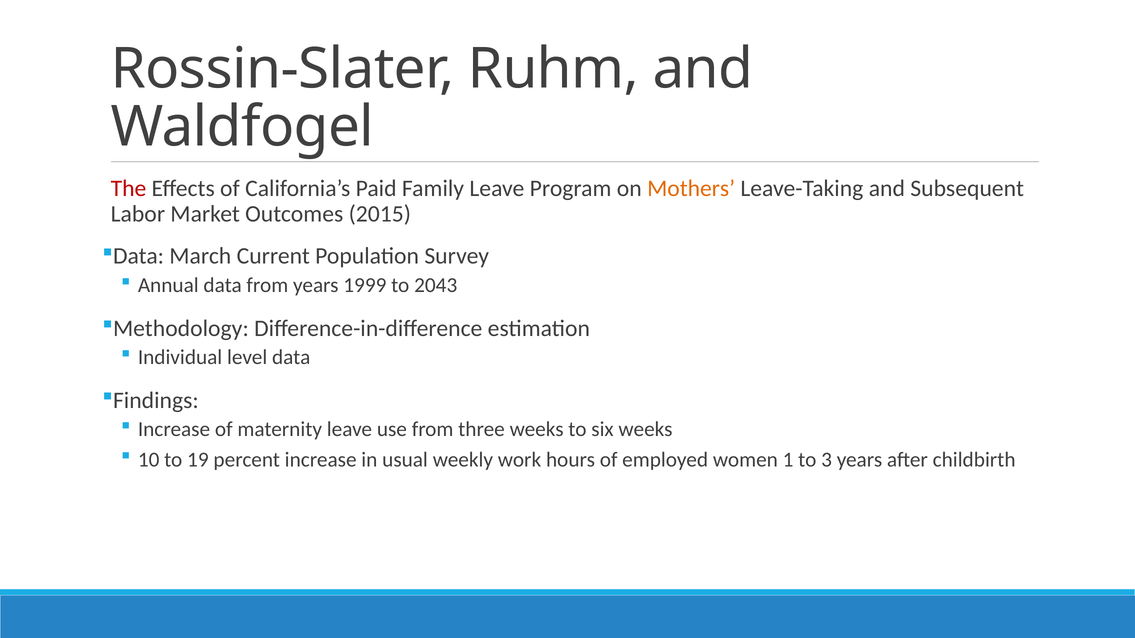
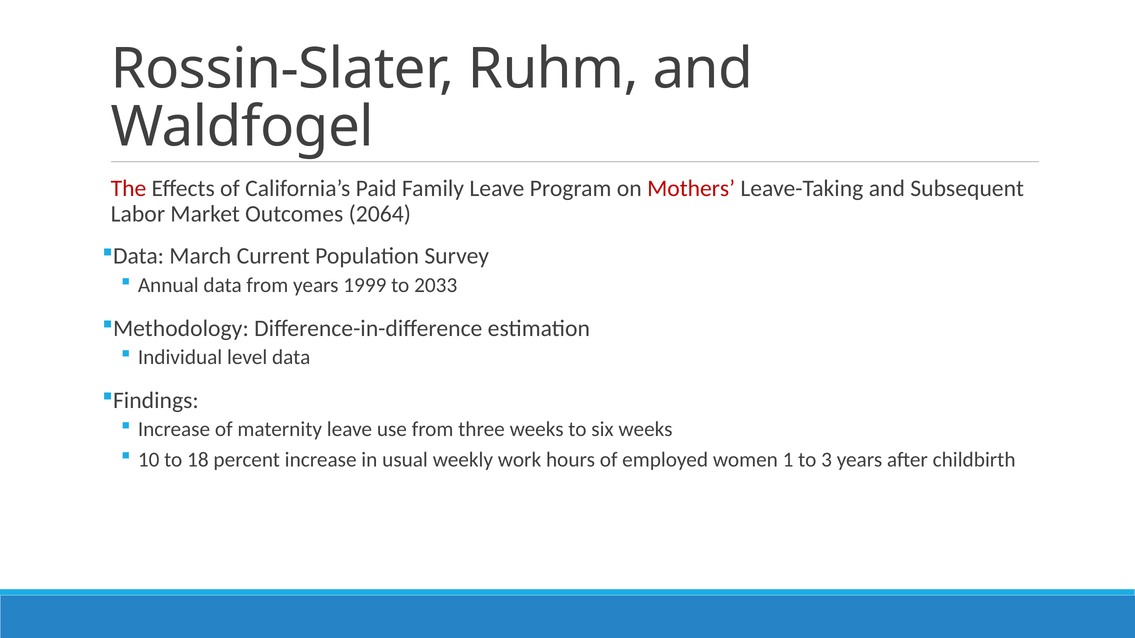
Mothers colour: orange -> red
2015: 2015 -> 2064
2043: 2043 -> 2033
19: 19 -> 18
